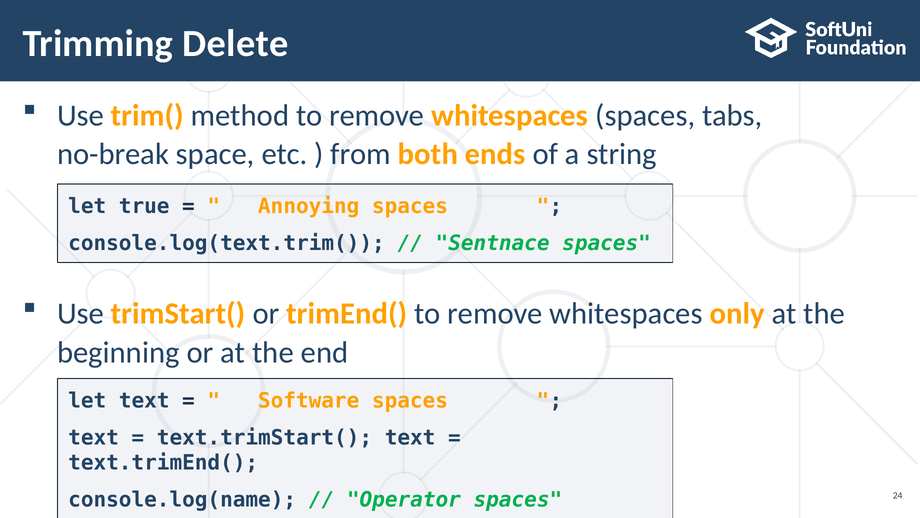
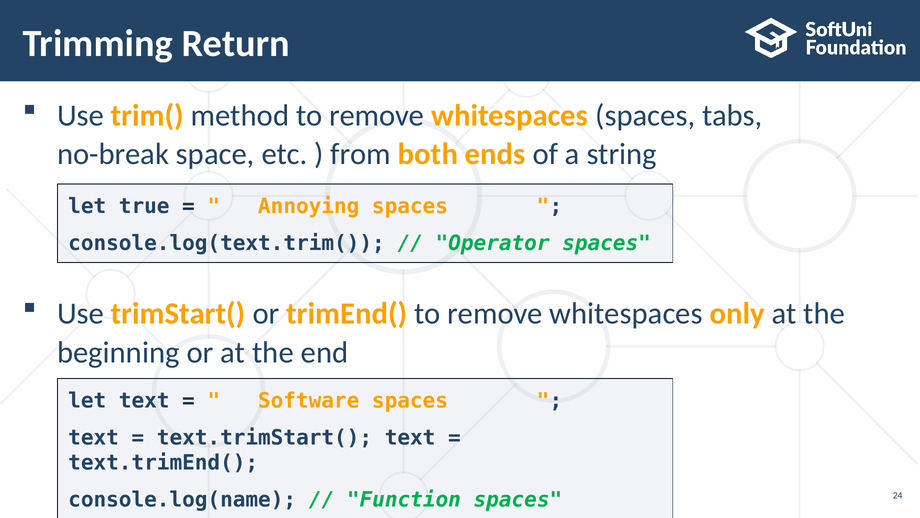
Delete: Delete -> Return
Sentnace: Sentnace -> Operator
Operator: Operator -> Function
